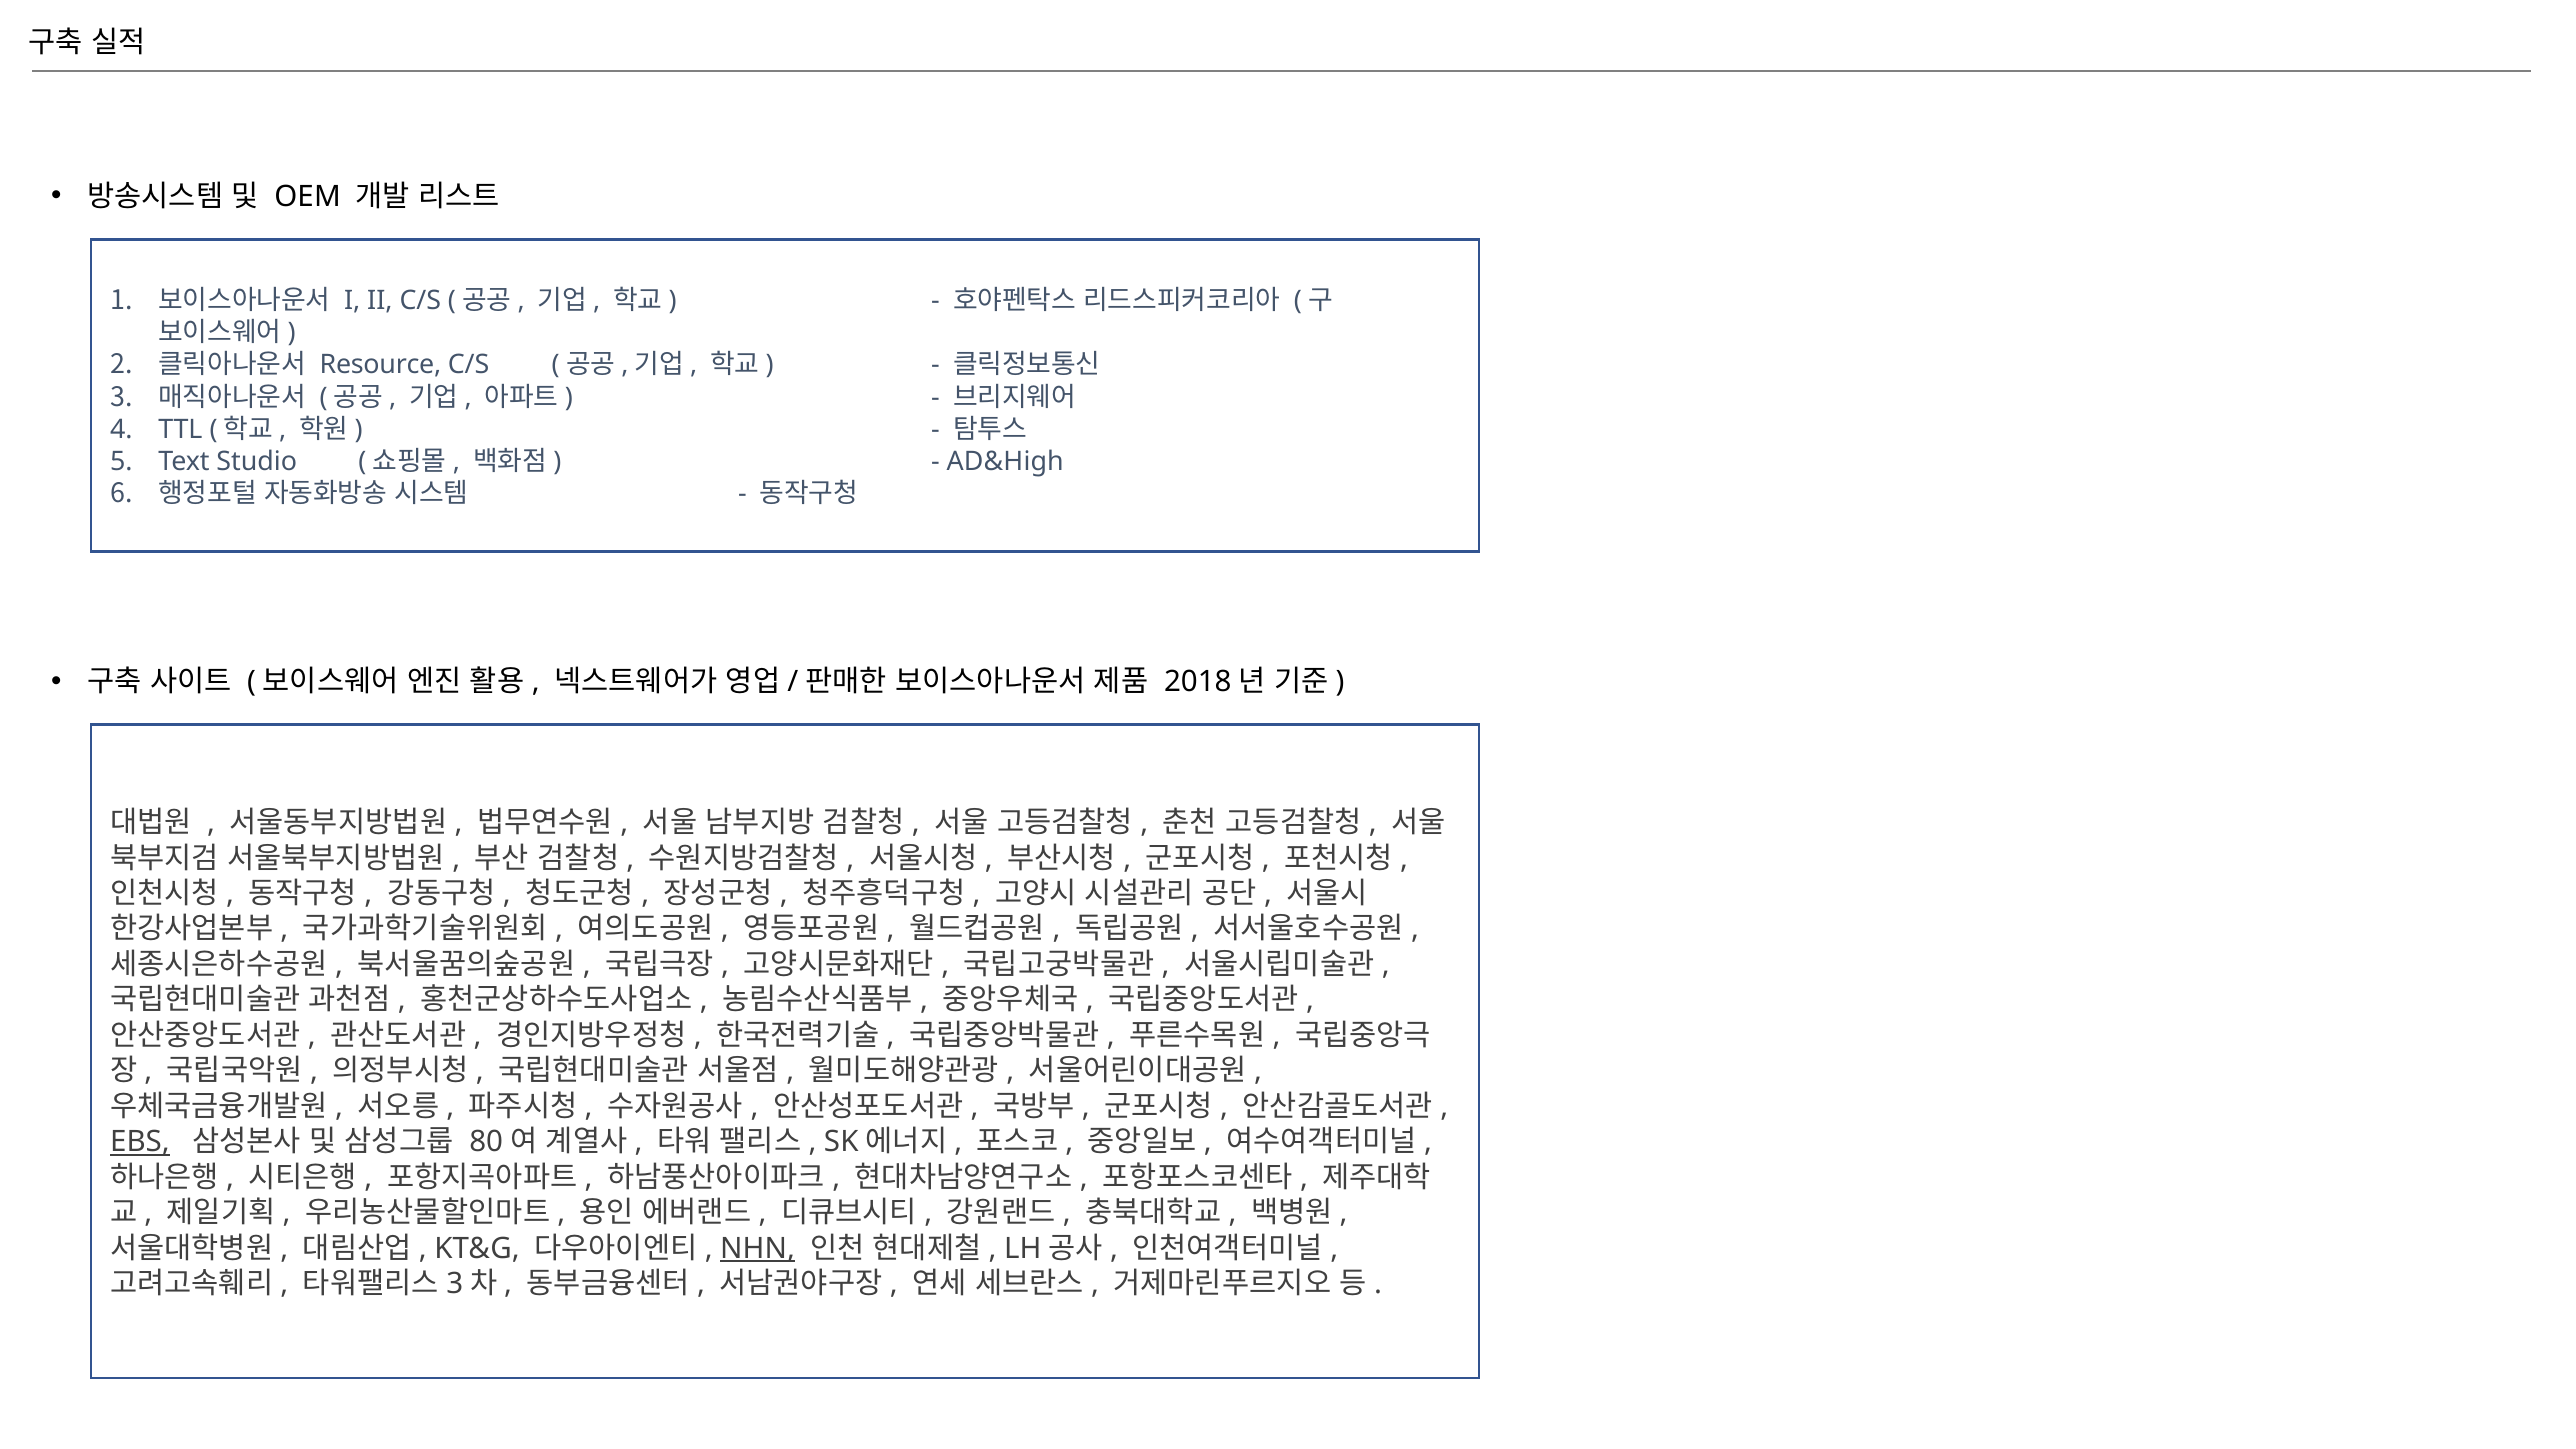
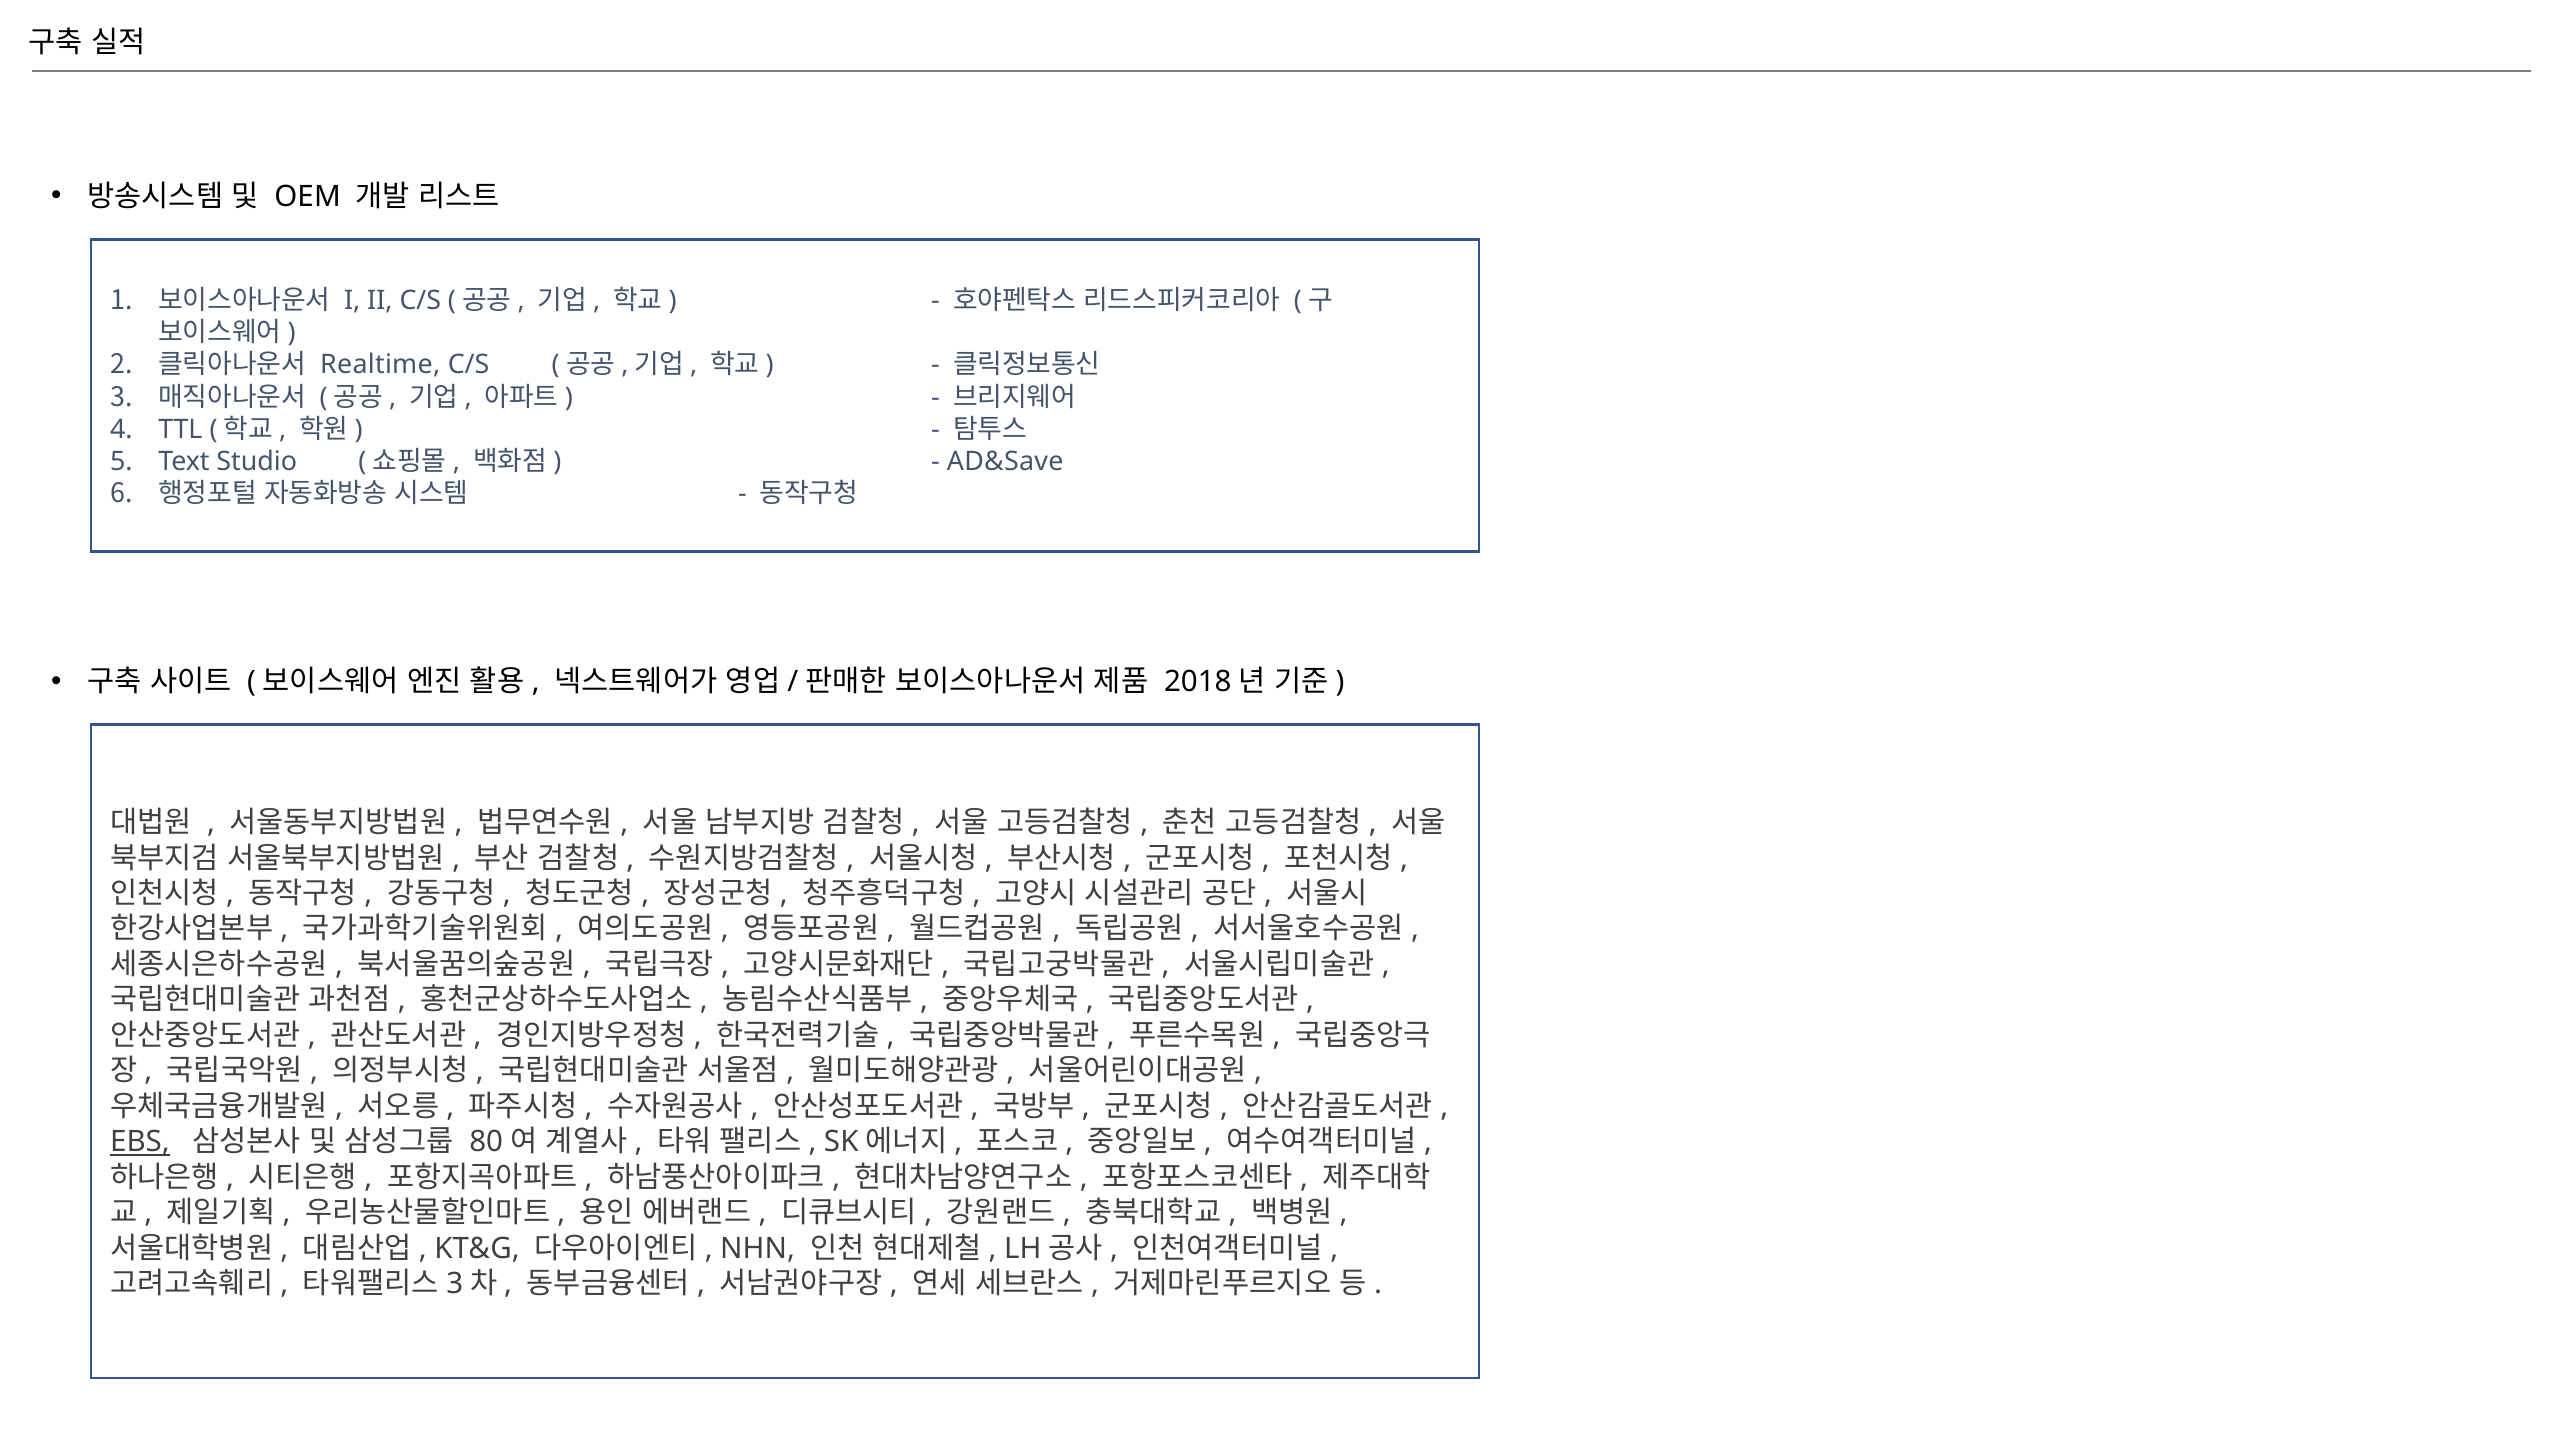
Resource: Resource -> Realtime
AD&High: AD&High -> AD&Save
NHN underline: present -> none
